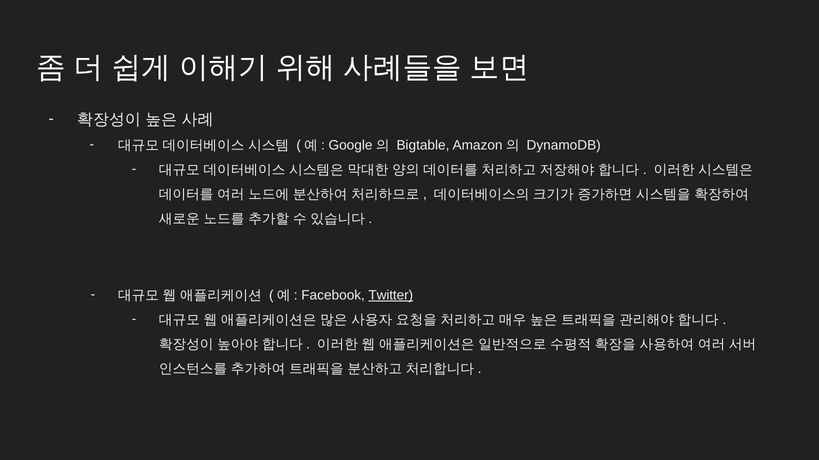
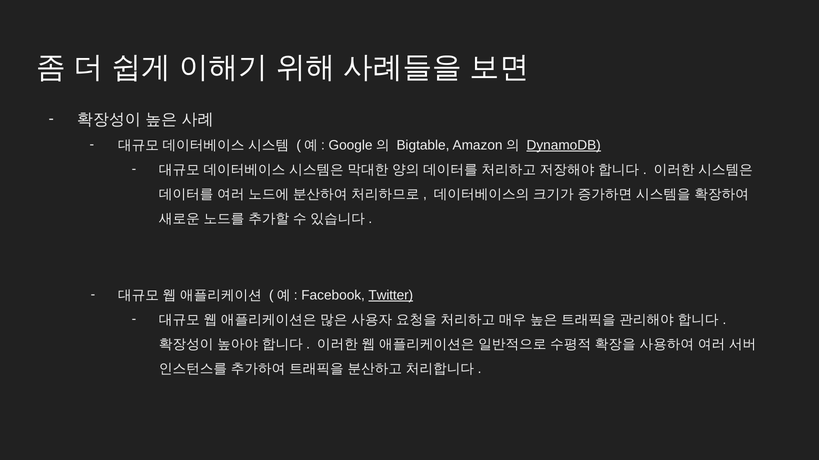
DynamoDB underline: none -> present
